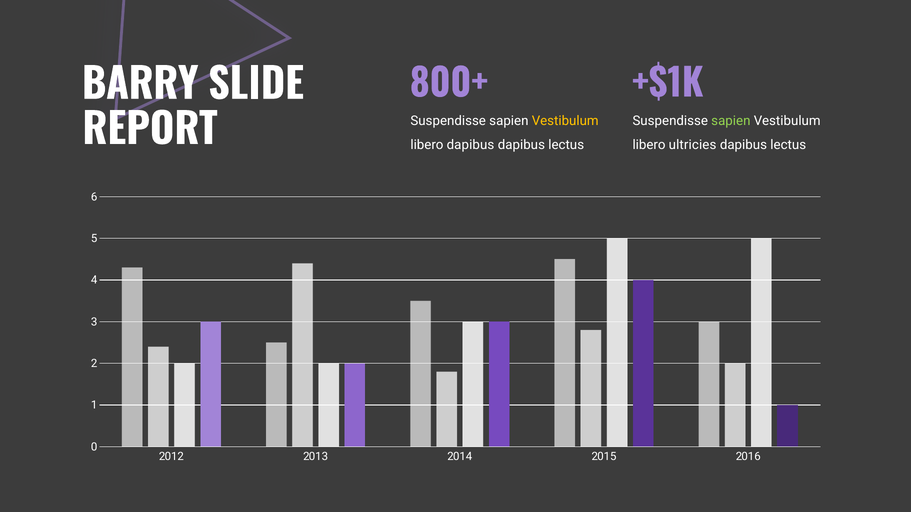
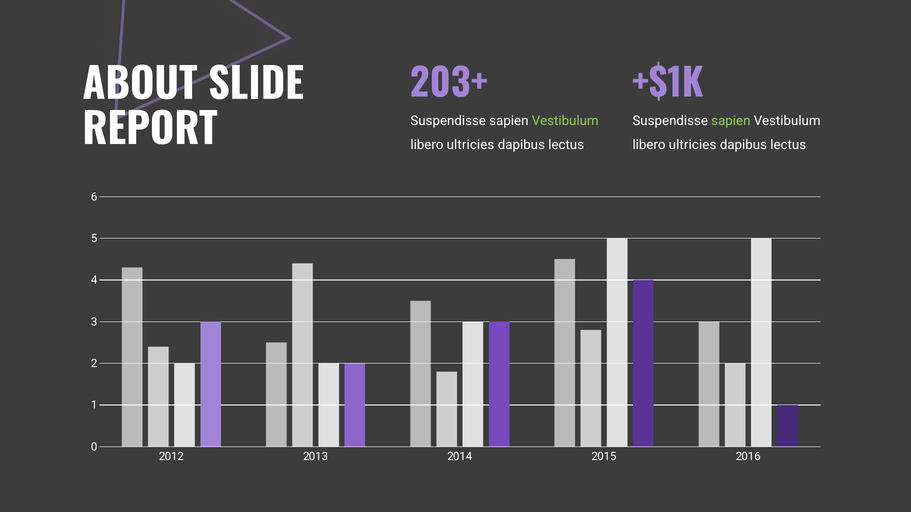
BARRY: BARRY -> ABOUT
800+: 800+ -> 203+
Vestibulum at (565, 121) colour: yellow -> light green
dapibus at (470, 145): dapibus -> ultricies
